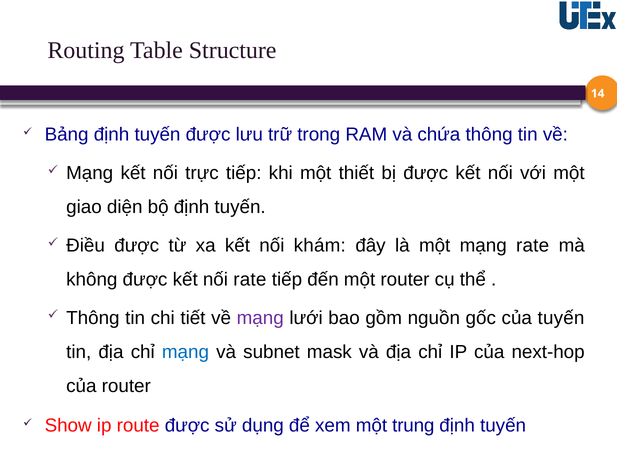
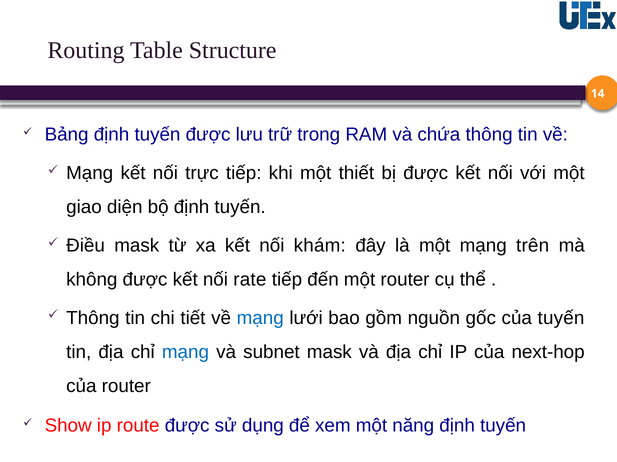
Điều được: được -> mask
mạng rate: rate -> trên
mạng at (260, 319) colour: purple -> blue
trung: trung -> năng
